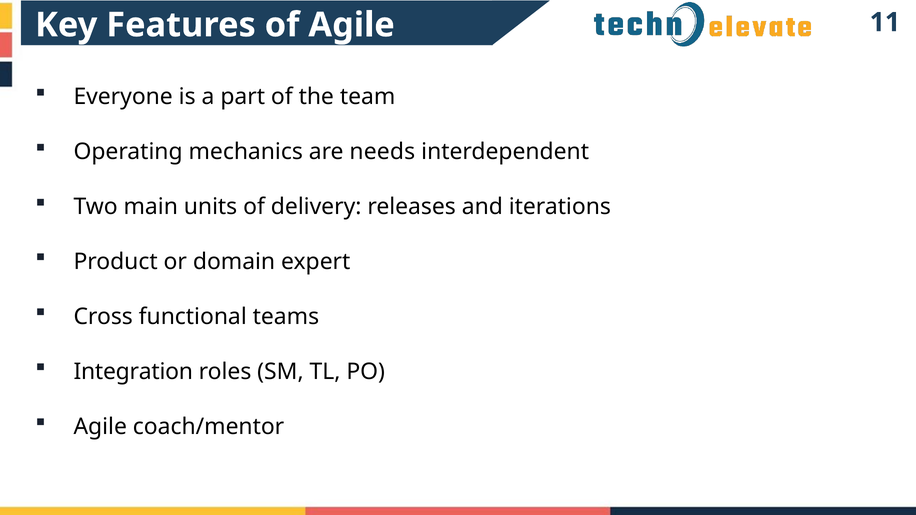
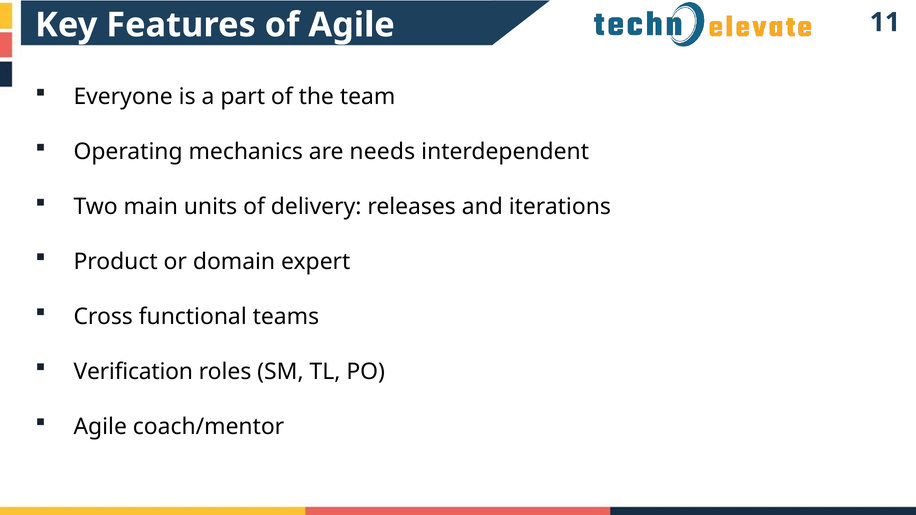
Integration: Integration -> Verification
